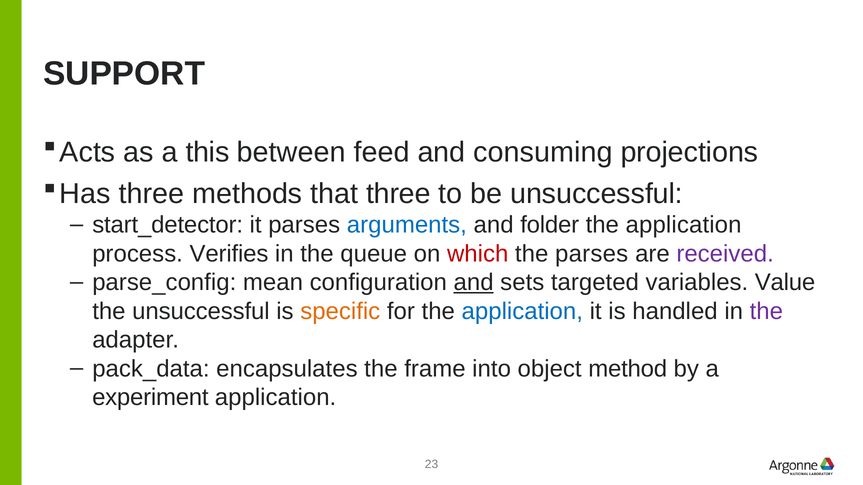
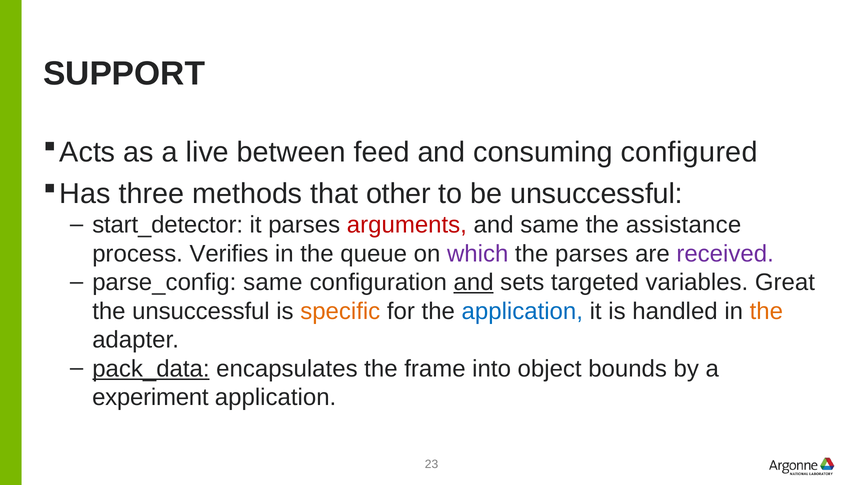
this: this -> live
projections: projections -> configured
that three: three -> other
arguments colour: blue -> red
and folder: folder -> same
application at (684, 225): application -> assistance
which colour: red -> purple
parse_config mean: mean -> same
Value: Value -> Great
the at (766, 312) colour: purple -> orange
pack_data underline: none -> present
method: method -> bounds
